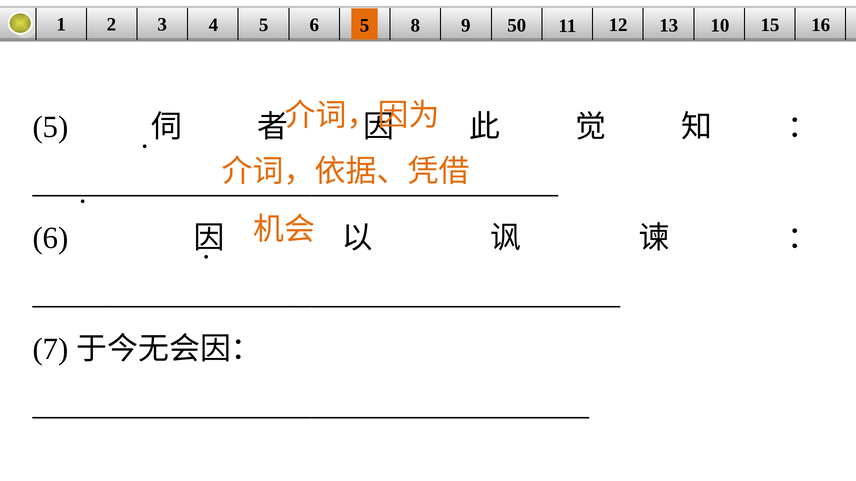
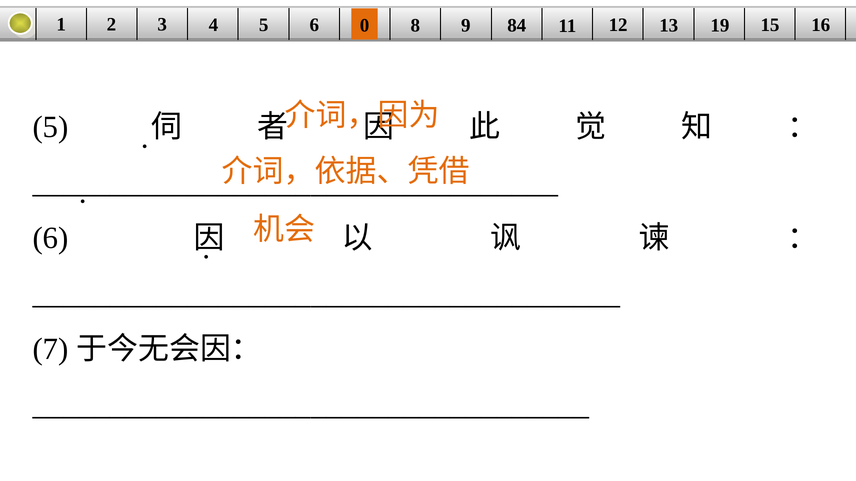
6 5: 5 -> 0
50: 50 -> 84
10: 10 -> 19
